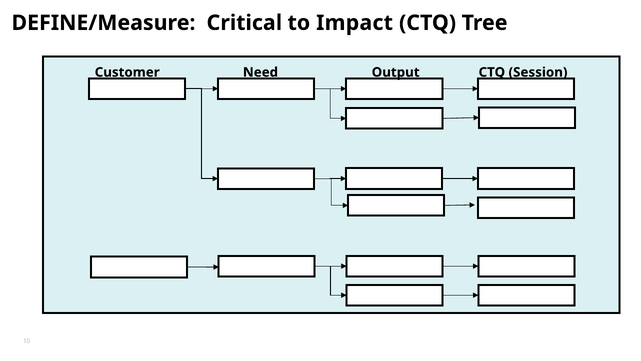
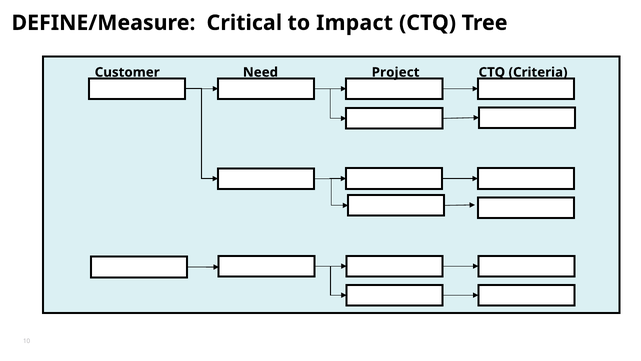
Output: Output -> Project
Session: Session -> Criteria
